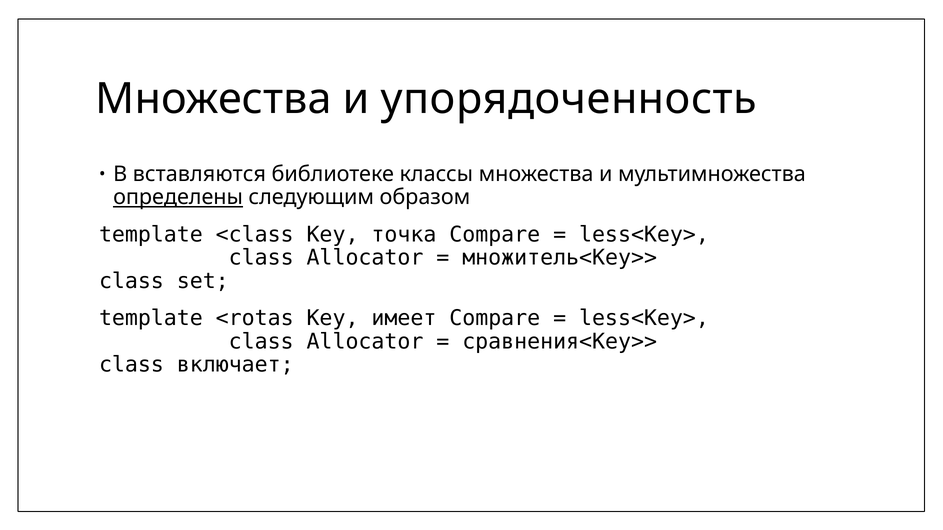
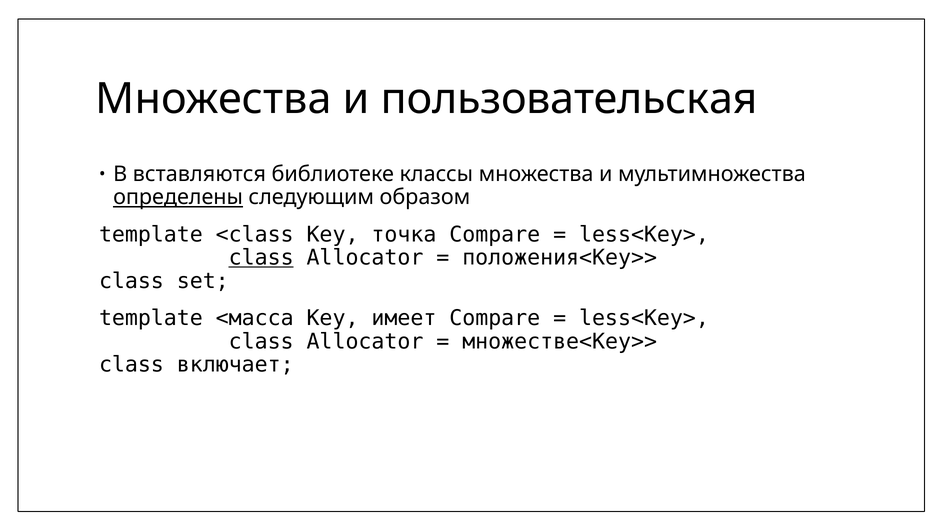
упорядоченность: упорядоченность -> пользовательская
class at (261, 258) underline: none -> present
множитель<Key>>: множитель<Key>> -> положения<Key>>
<rotas: <rotas -> <масса
сравнения<Key>>: сравнения<Key>> -> множестве<Key>>
